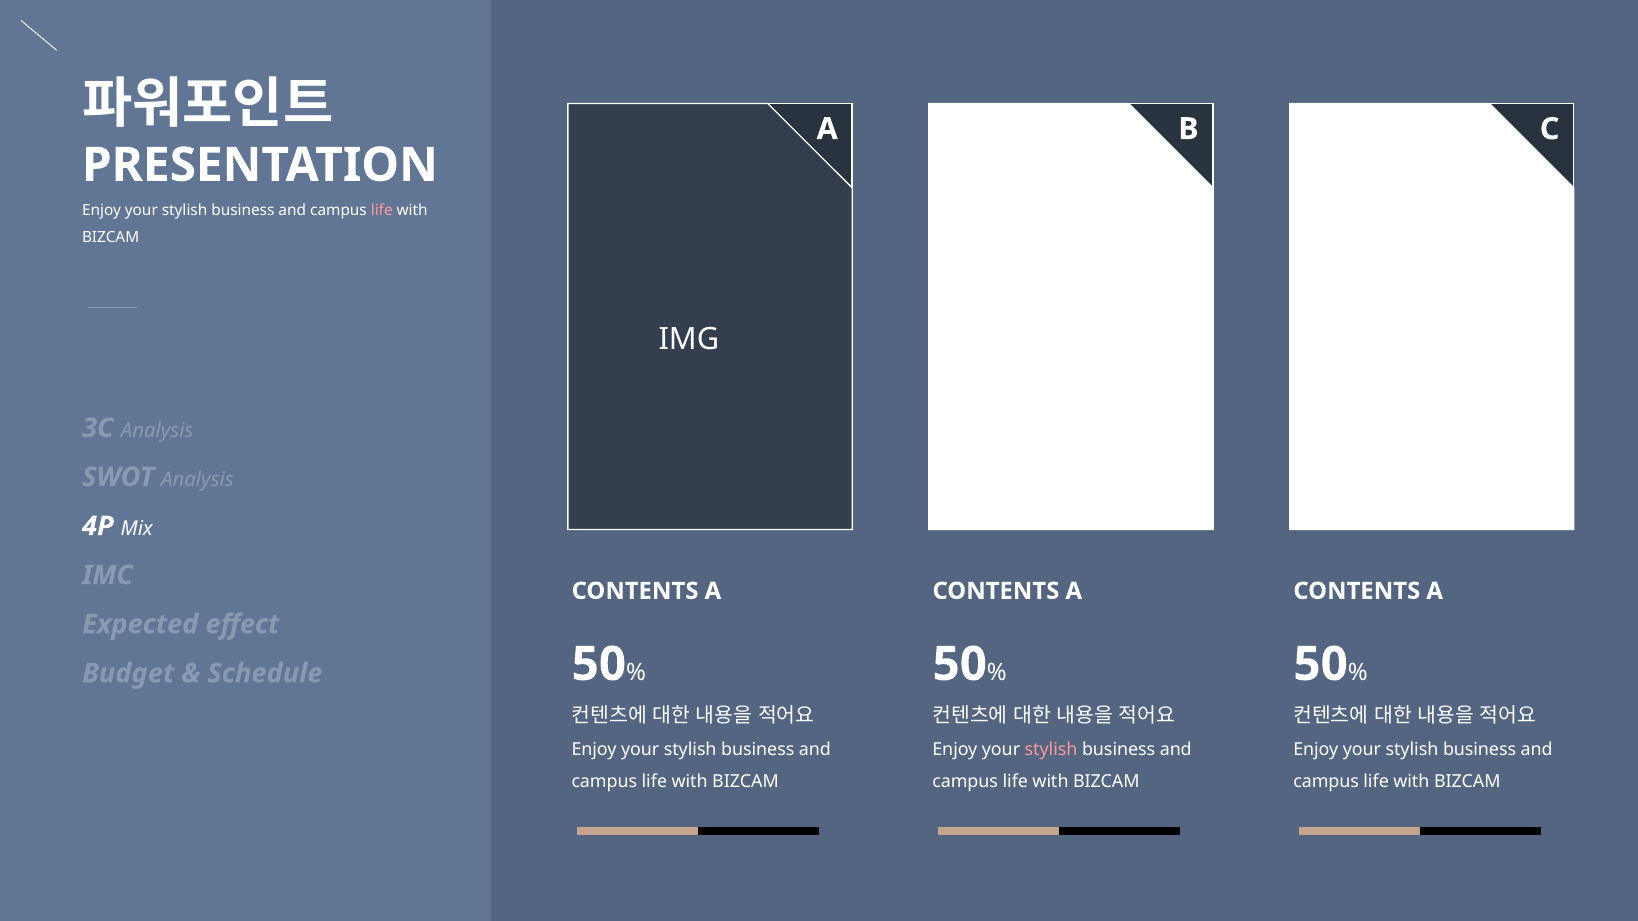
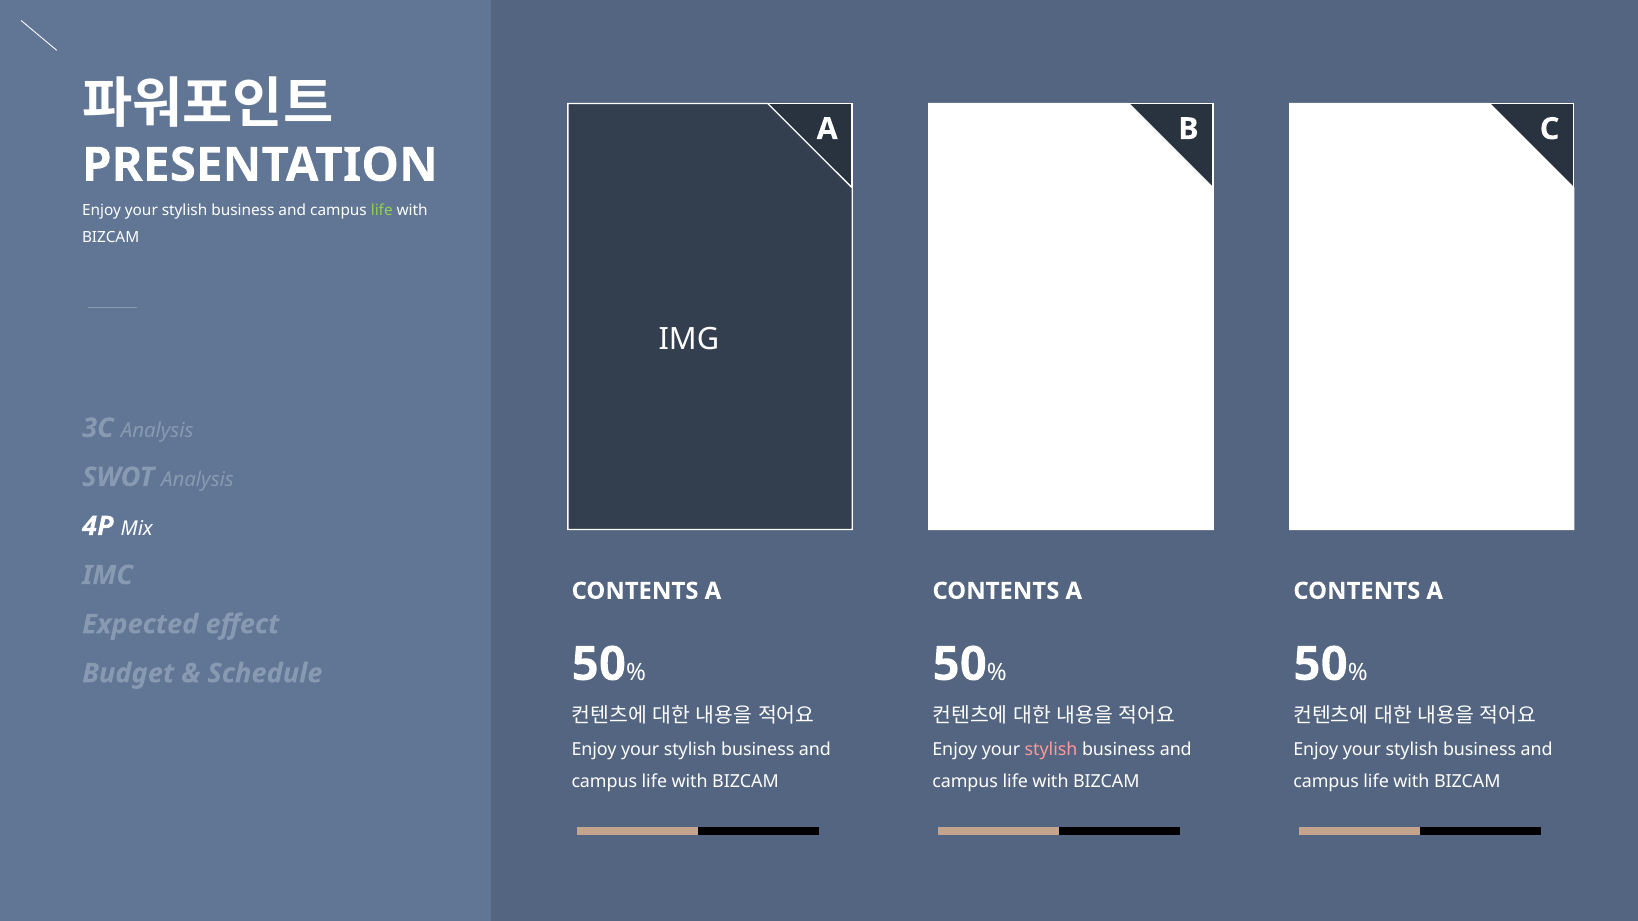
life at (382, 210) colour: pink -> light green
